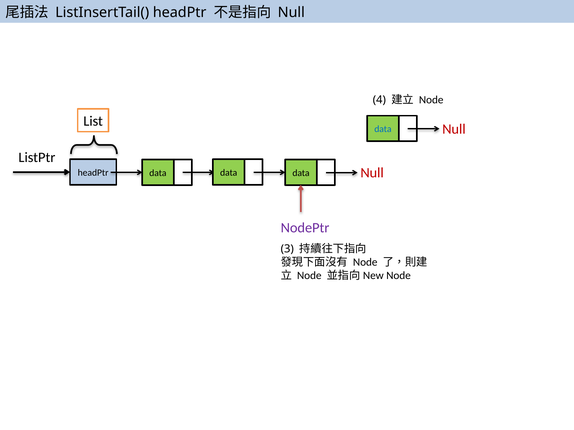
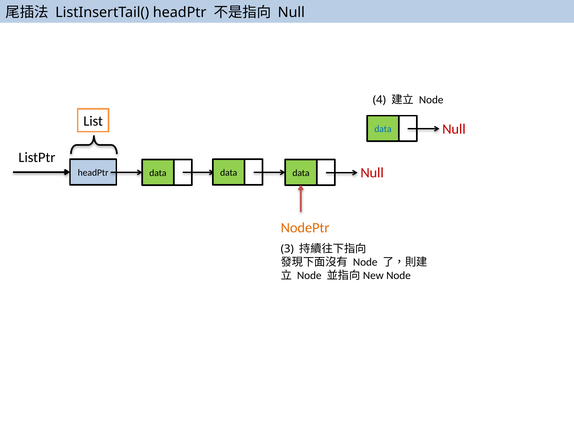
NodePtr colour: purple -> orange
